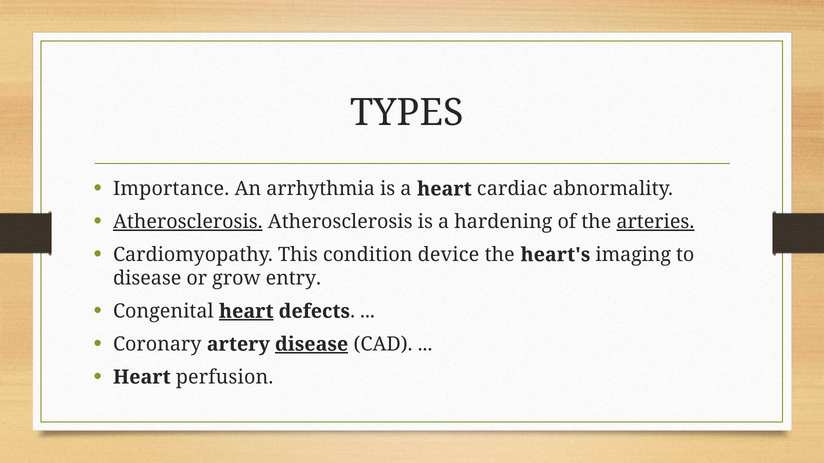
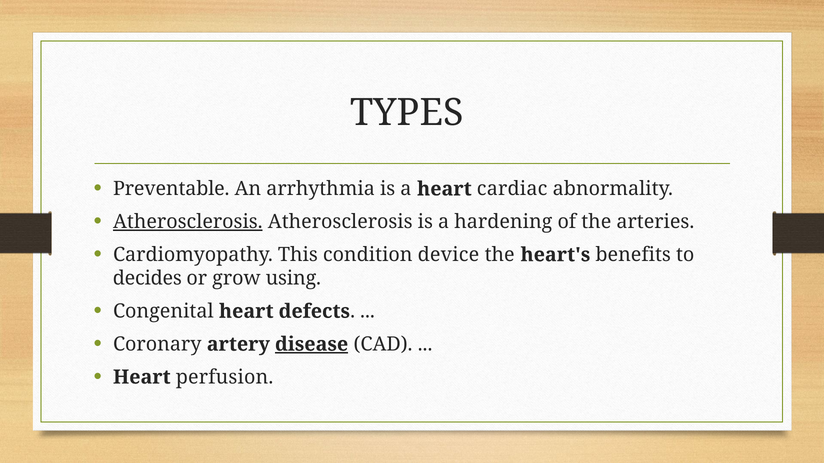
Importance: Importance -> Preventable
arteries underline: present -> none
imaging: imaging -> benefits
disease at (147, 279): disease -> decides
entry: entry -> using
heart at (246, 312) underline: present -> none
